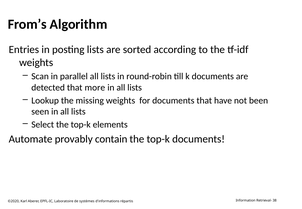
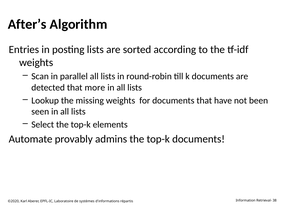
From’s: From’s -> After’s
contain: contain -> admins
